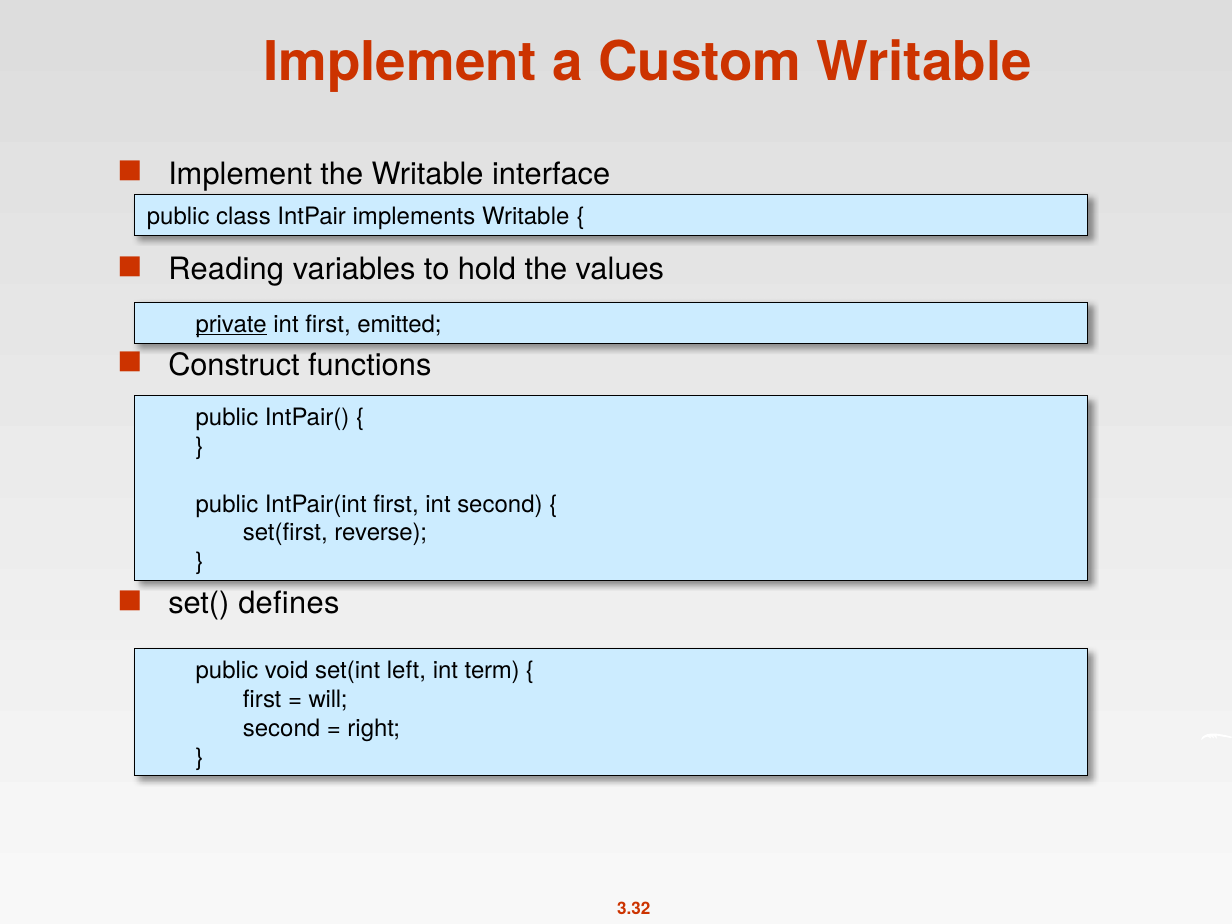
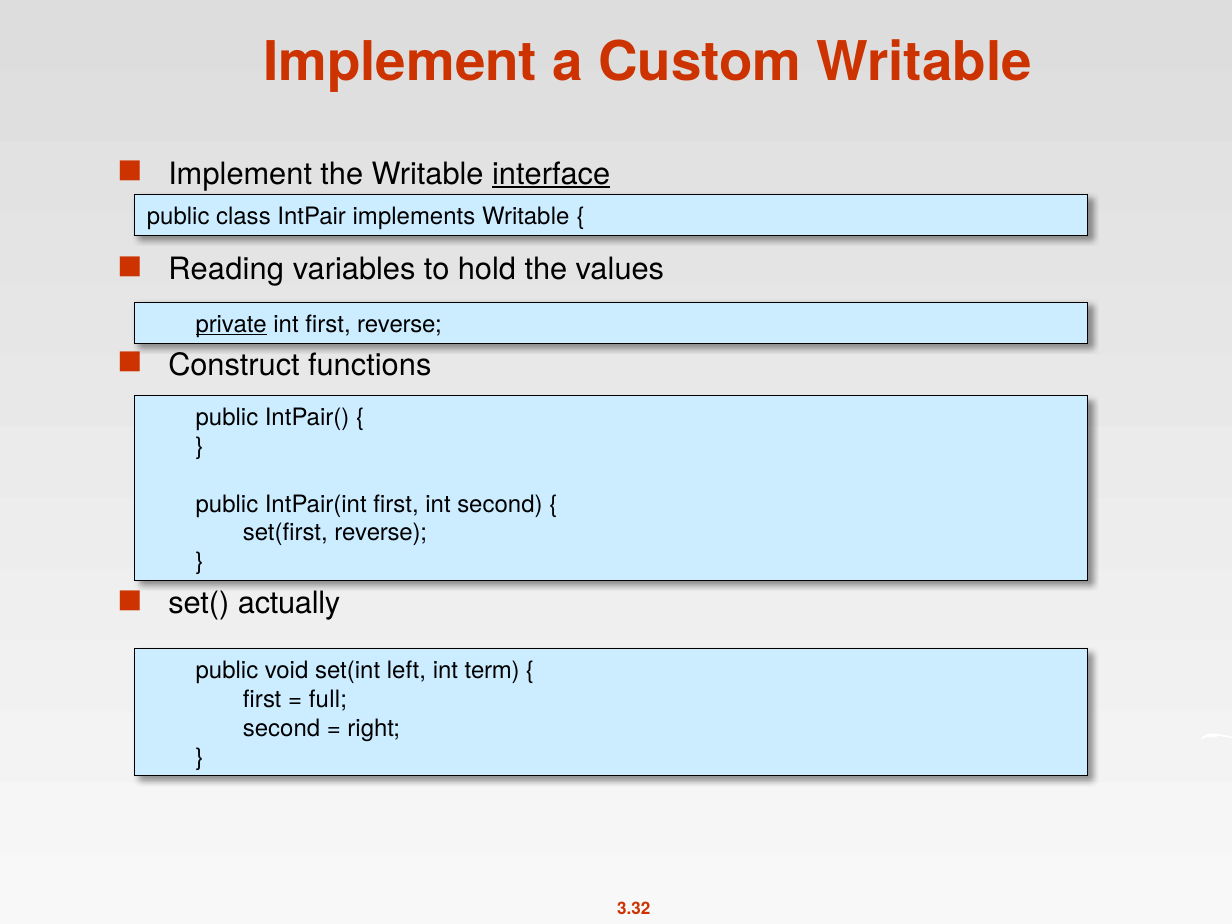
interface underline: none -> present
first emitted: emitted -> reverse
defines: defines -> actually
will: will -> full
